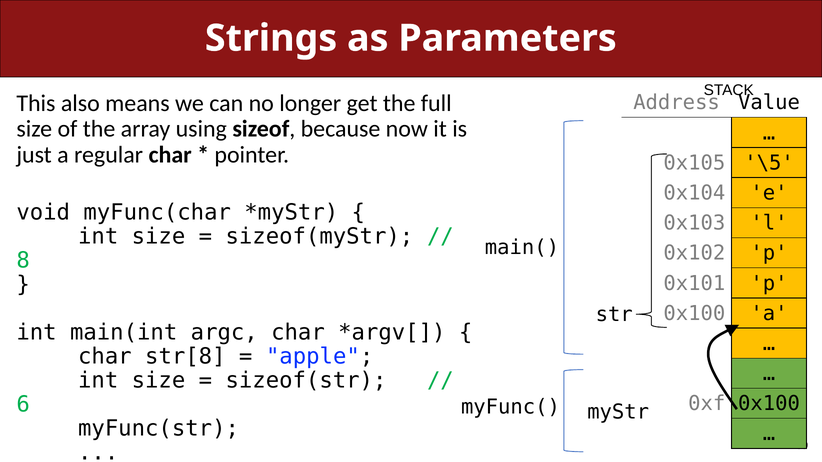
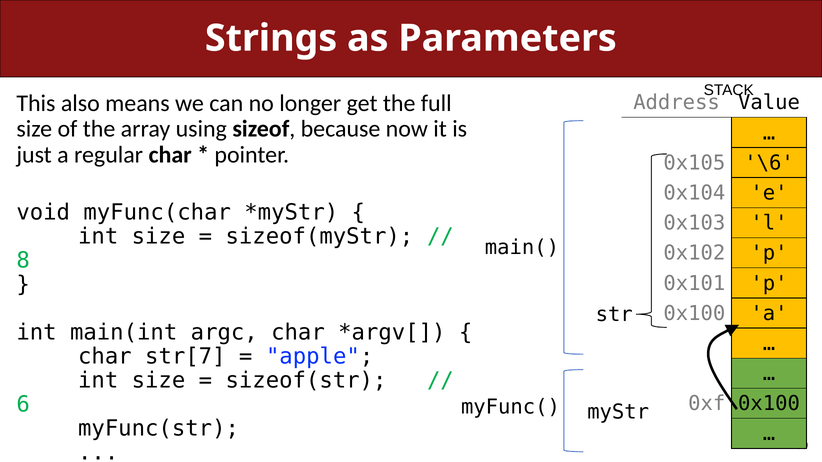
\5: \5 -> \6
str[8: str[8 -> str[7
